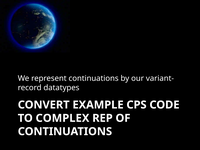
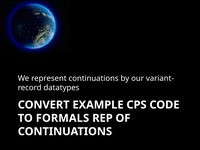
COMPLEX: COMPLEX -> FORMALS
